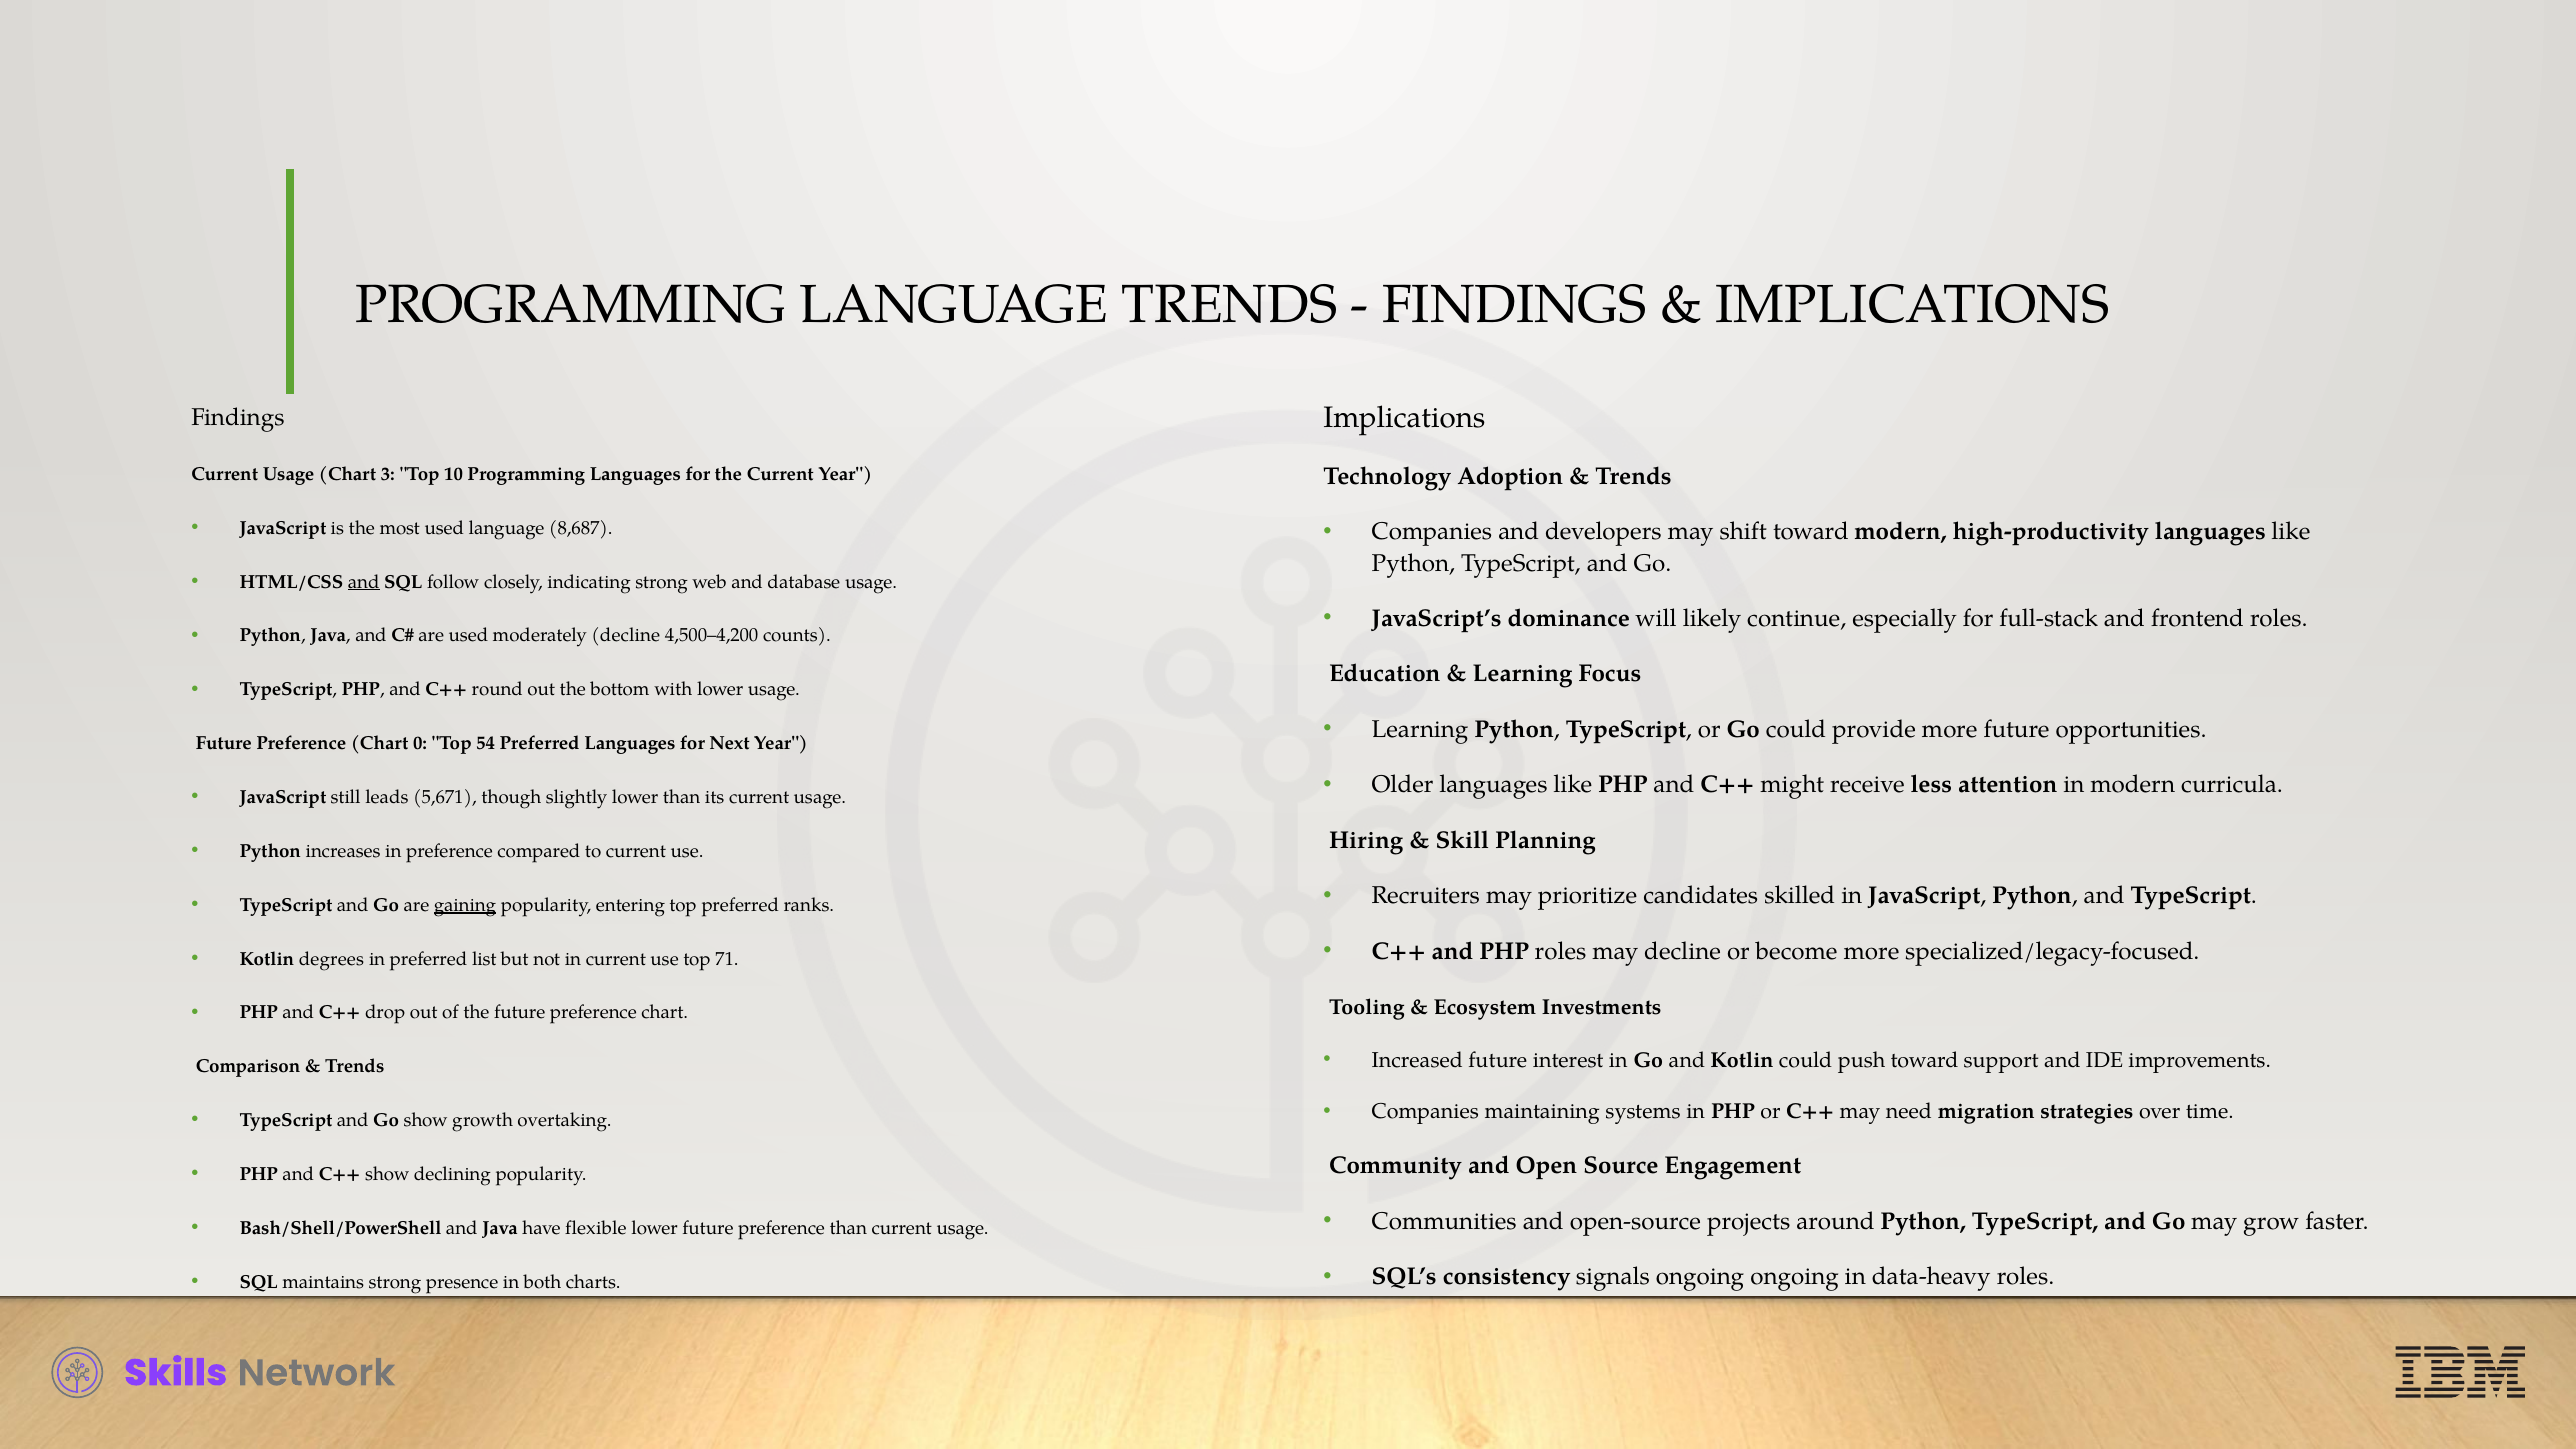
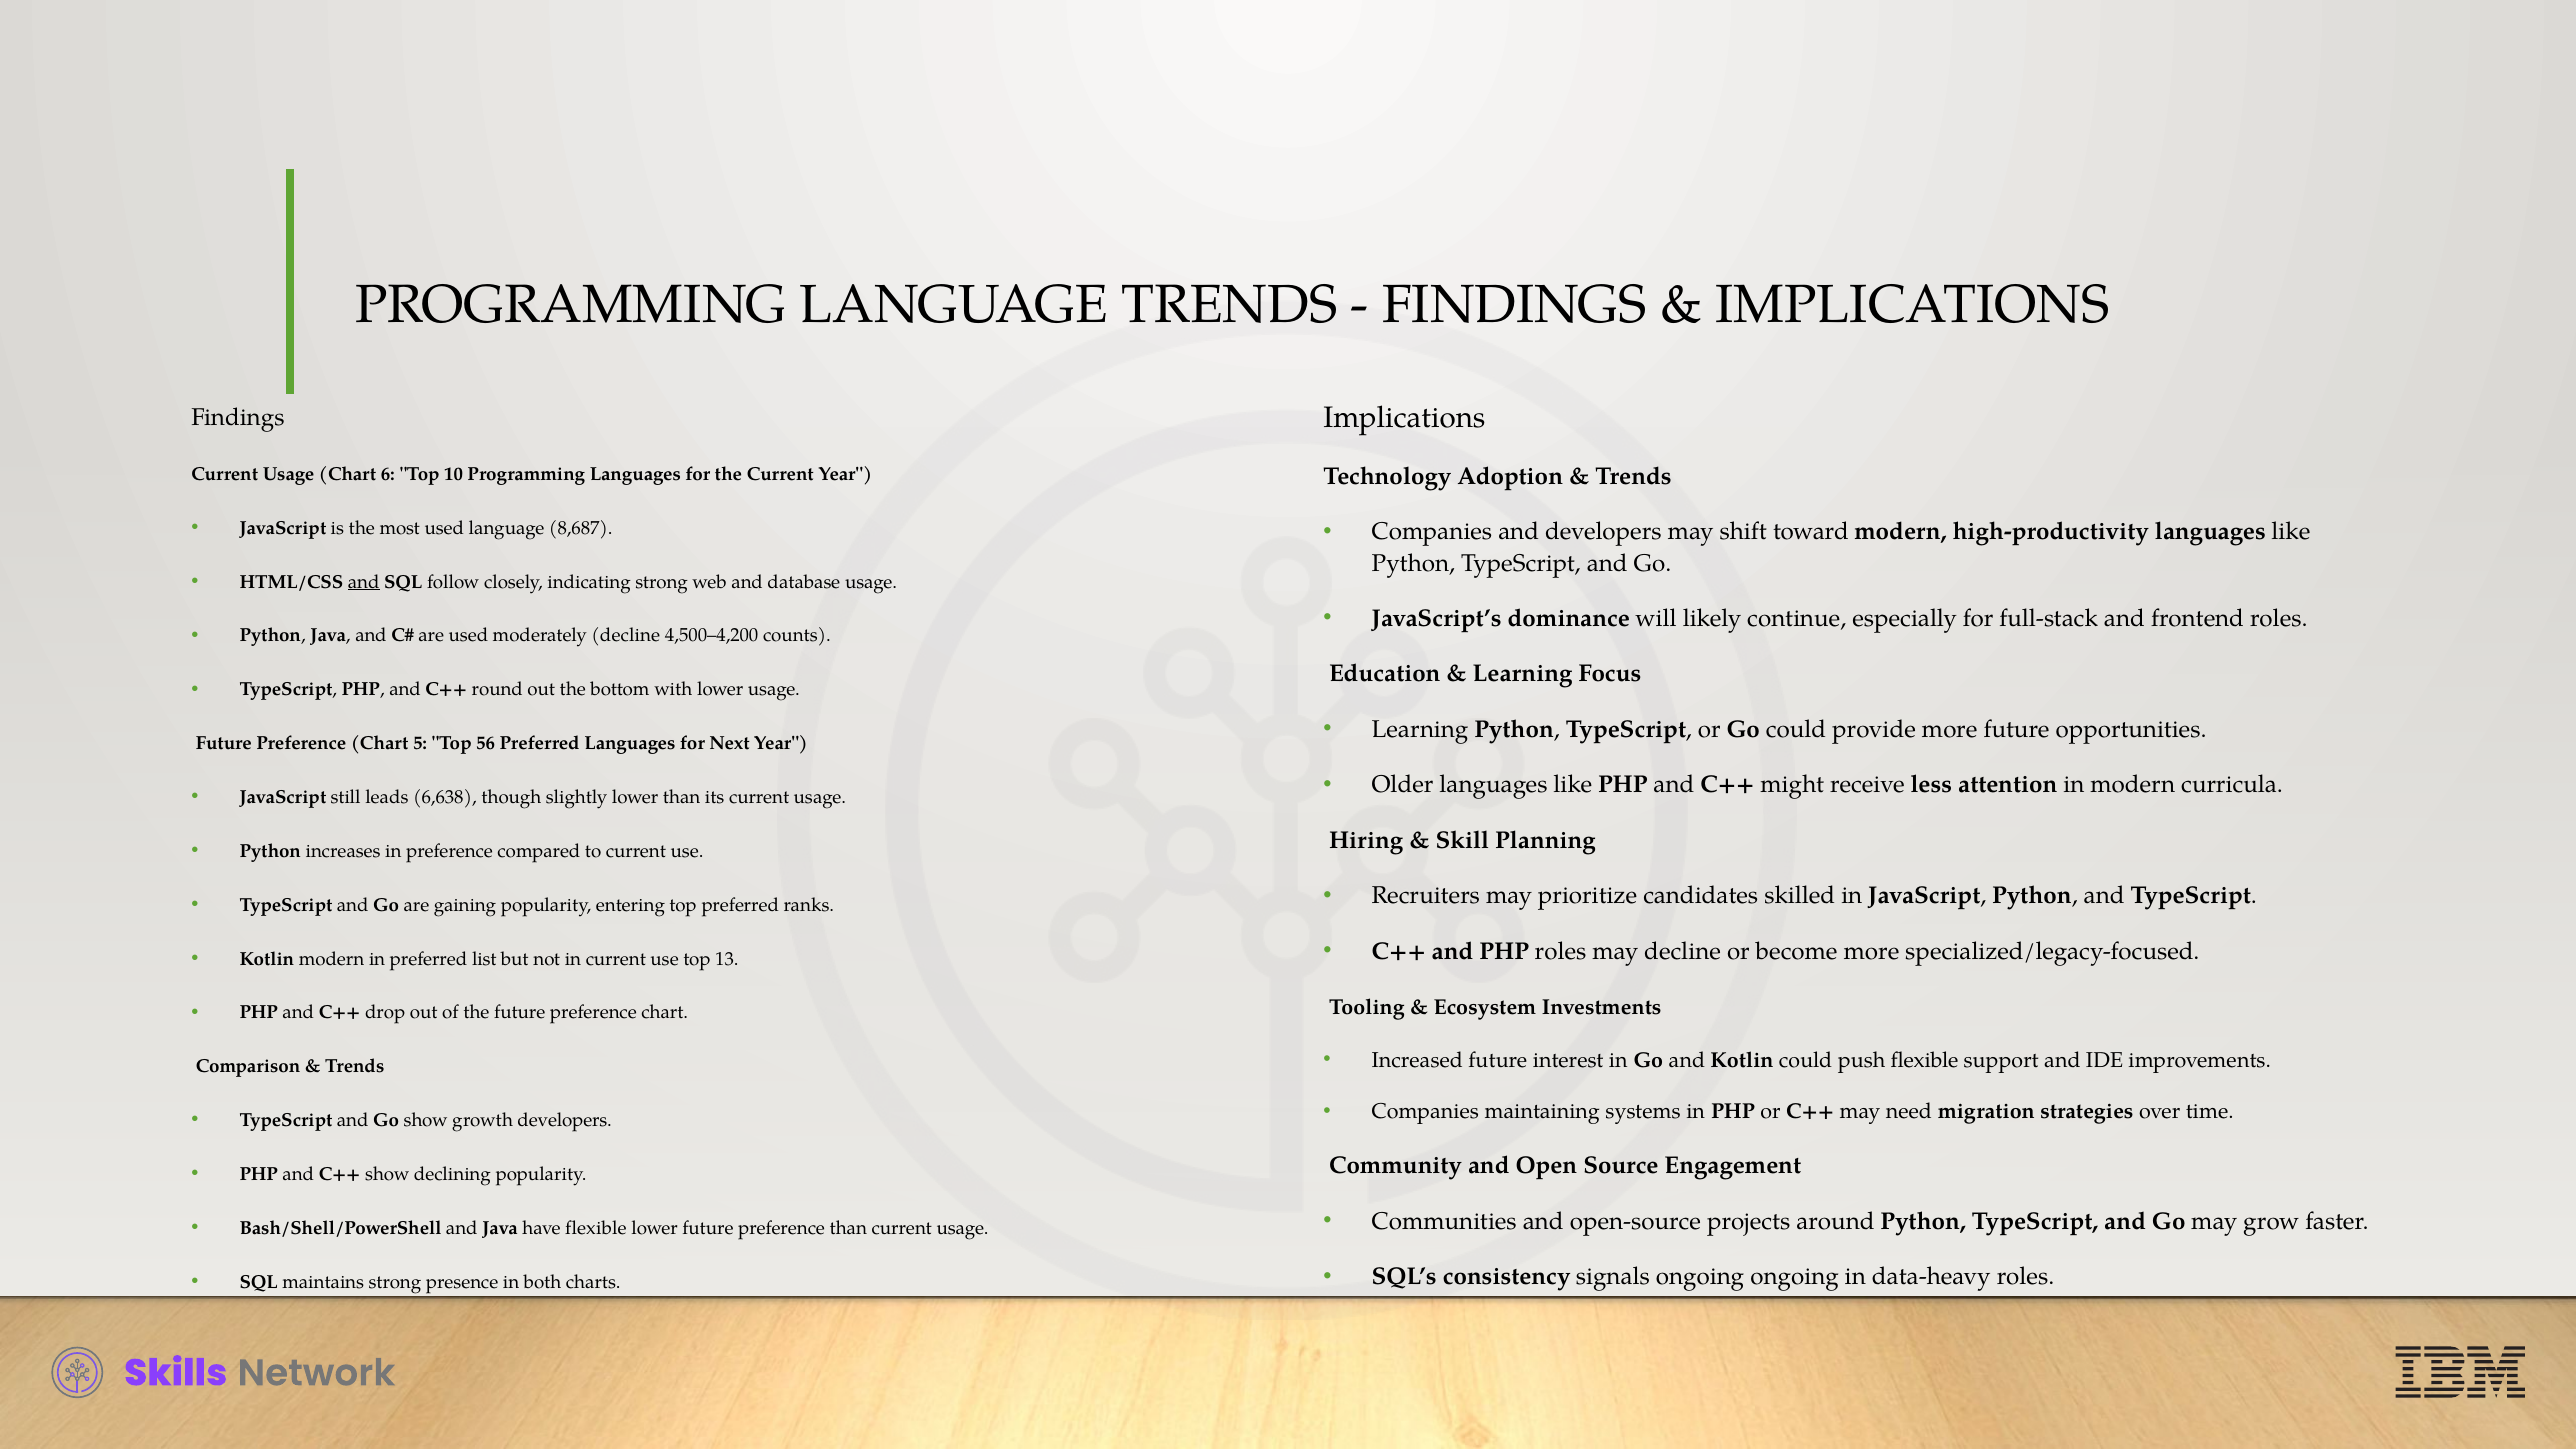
3: 3 -> 6
0: 0 -> 5
54: 54 -> 56
5,671: 5,671 -> 6,638
gaining underline: present -> none
Kotlin degrees: degrees -> modern
71: 71 -> 13
push toward: toward -> flexible
growth overtaking: overtaking -> developers
